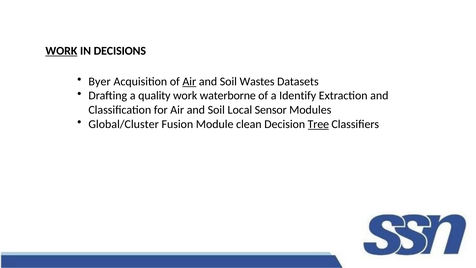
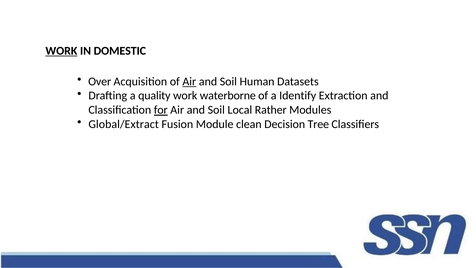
DECISIONS: DECISIONS -> DOMESTIC
Byer: Byer -> Over
Wastes: Wastes -> Human
for underline: none -> present
Sensor: Sensor -> Rather
Global/Cluster: Global/Cluster -> Global/Extract
Tree underline: present -> none
